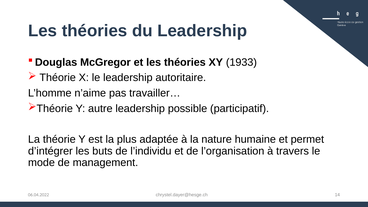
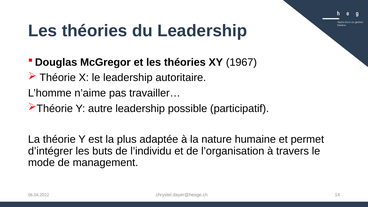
1933: 1933 -> 1967
